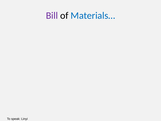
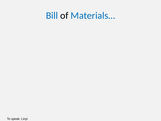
Bill colour: purple -> blue
